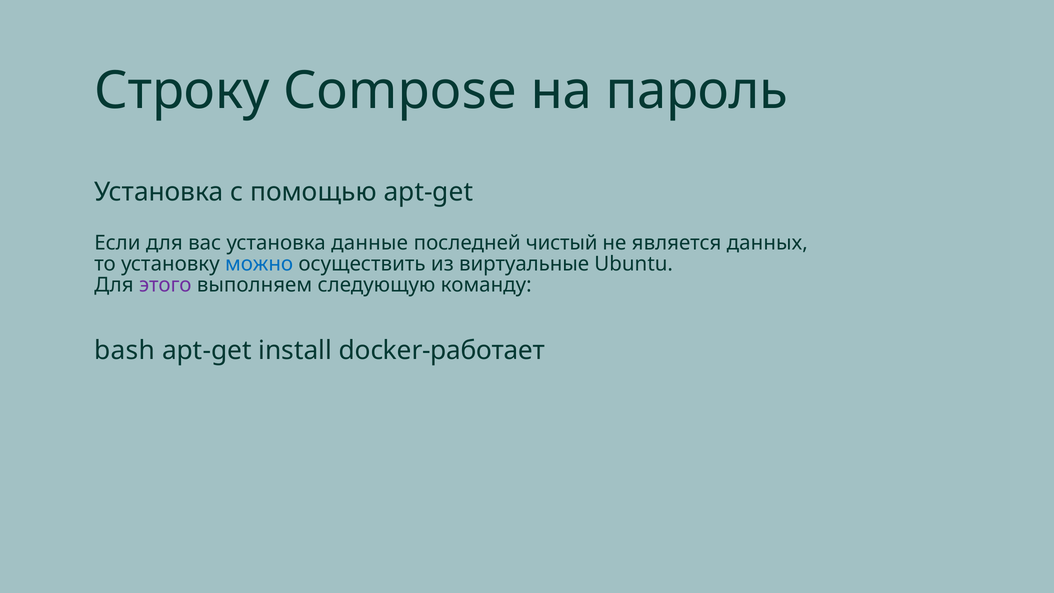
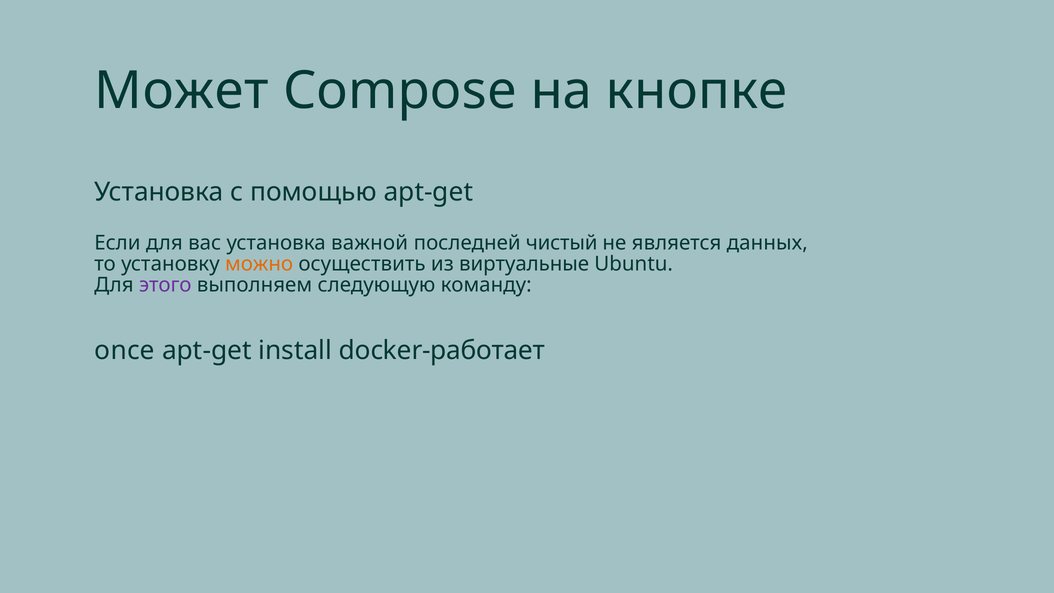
Строку: Строку -> Может
пароль: пароль -> кнопке
данные: данные -> важной
можно colour: blue -> orange
bash: bash -> once
